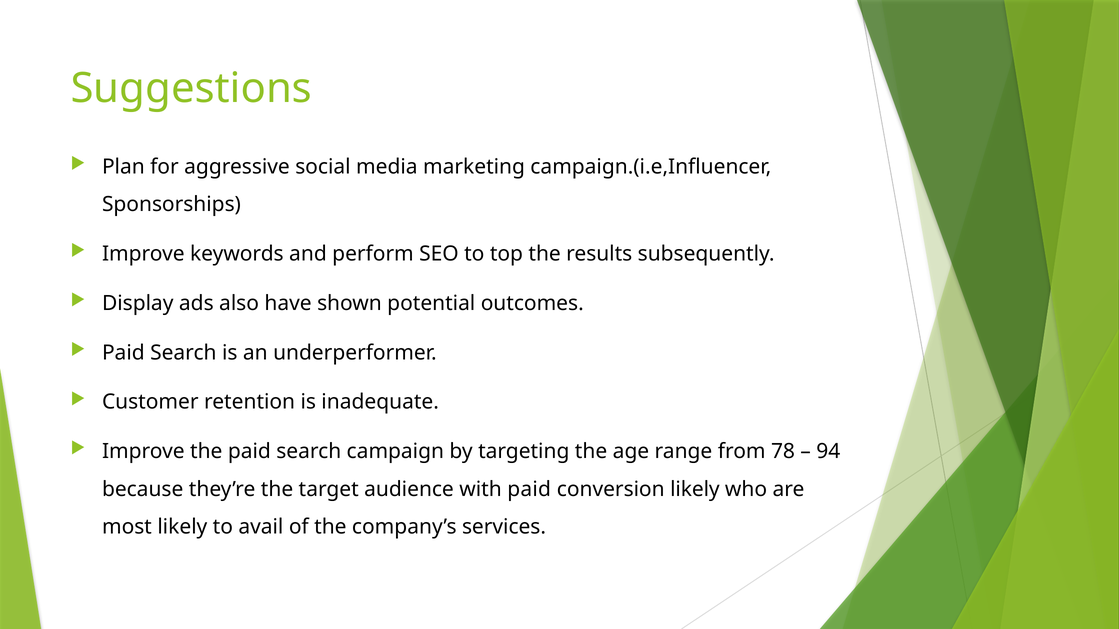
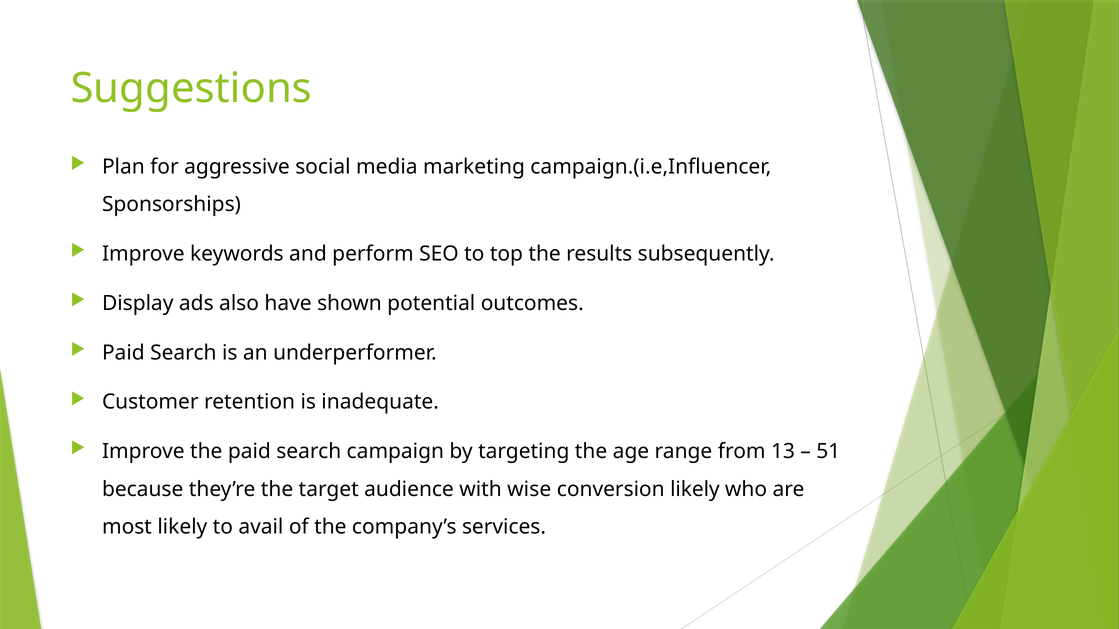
78: 78 -> 13
94: 94 -> 51
with paid: paid -> wise
